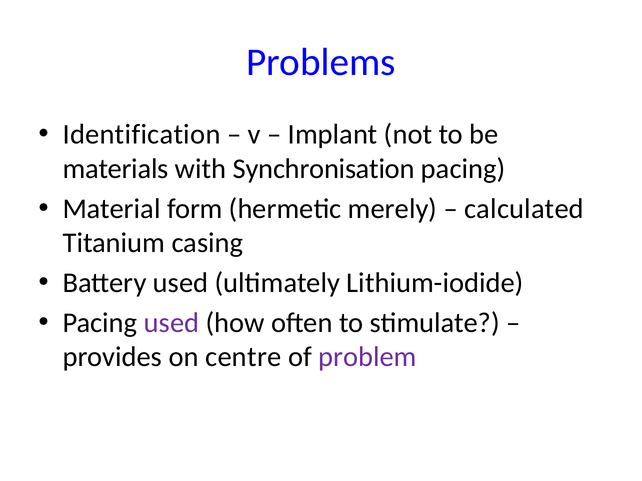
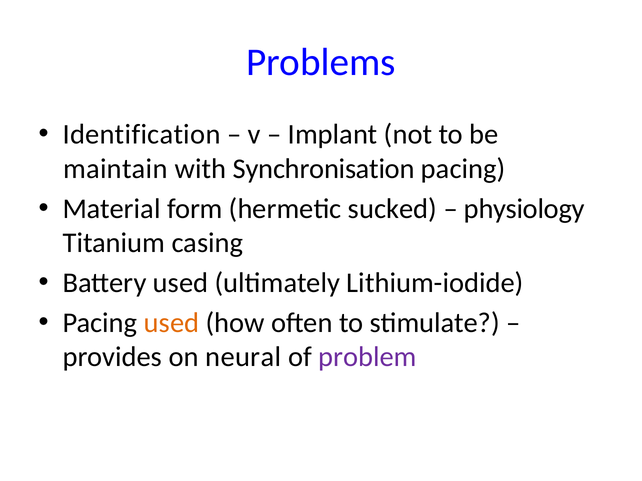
materials: materials -> maintain
merely: merely -> sucked
calculated: calculated -> physiology
used at (172, 323) colour: purple -> orange
centre: centre -> neural
